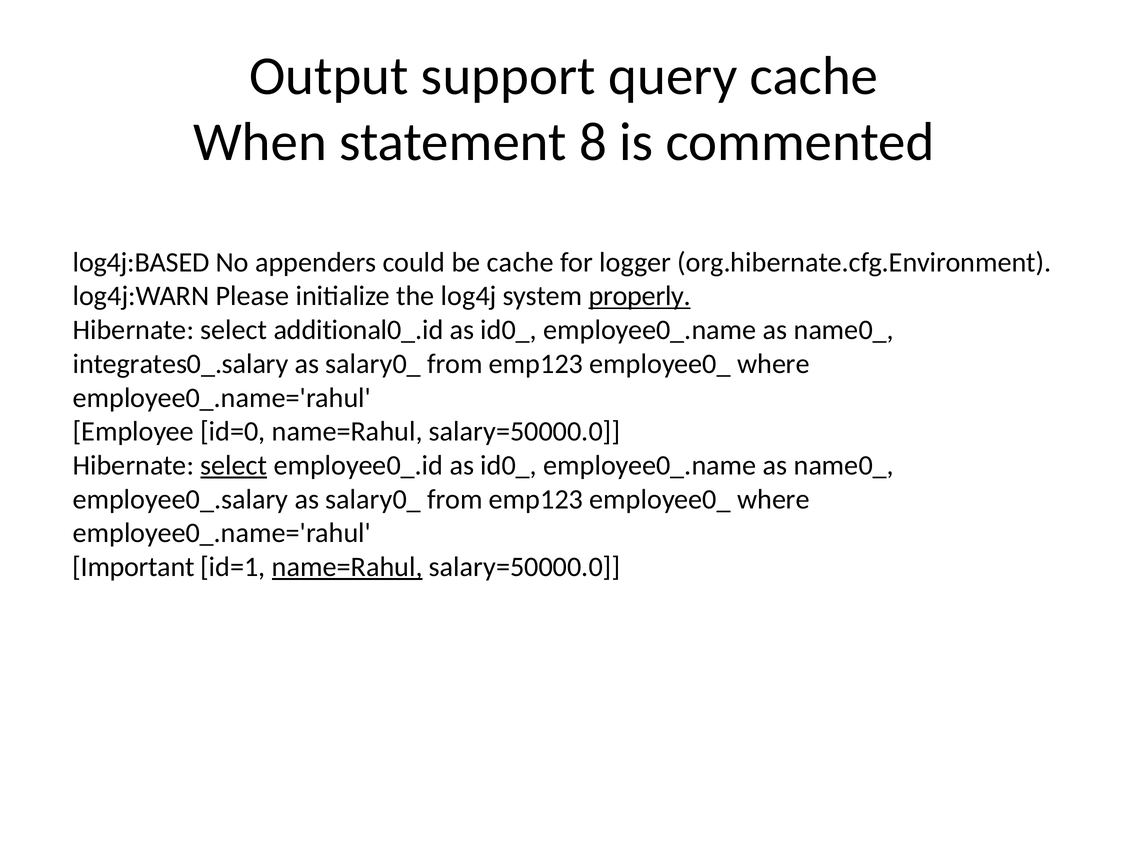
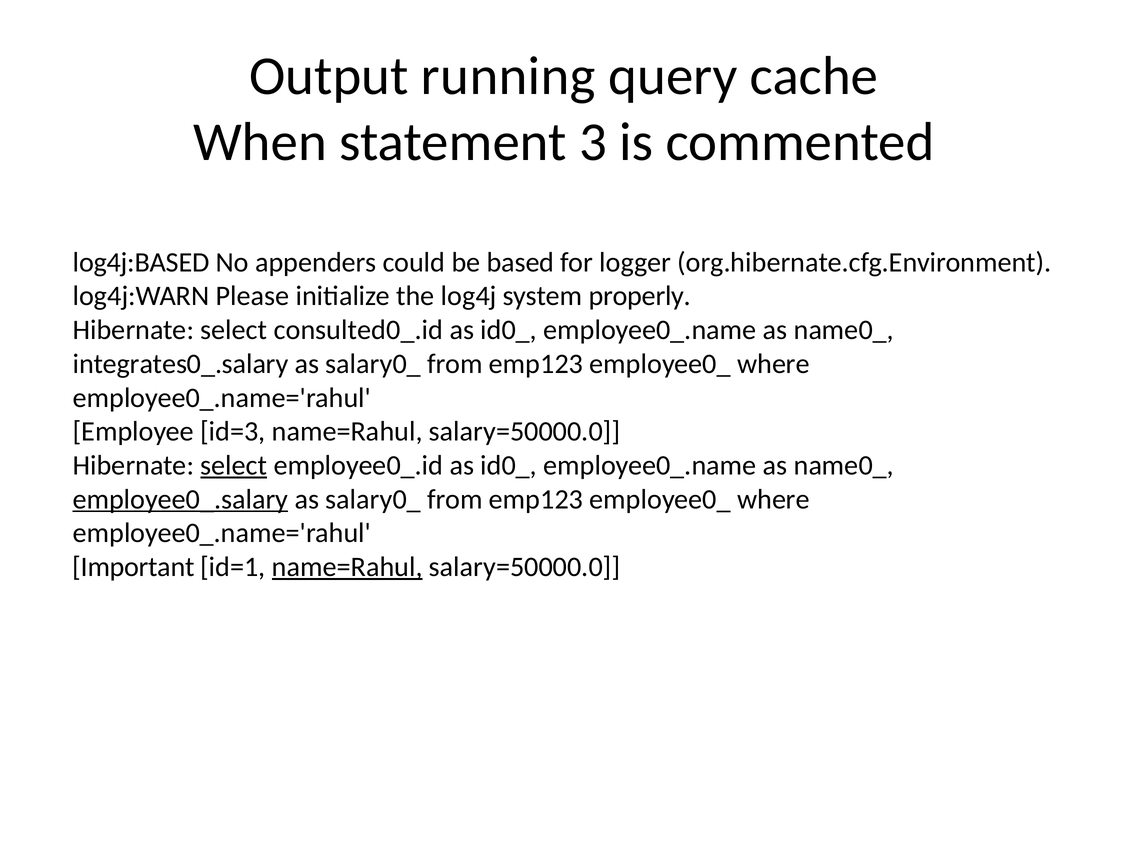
support: support -> running
8: 8 -> 3
be cache: cache -> based
properly underline: present -> none
additional0_.id: additional0_.id -> consulted0_.id
id=0: id=0 -> id=3
employee0_.salary underline: none -> present
